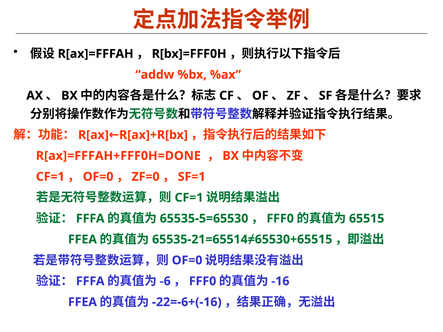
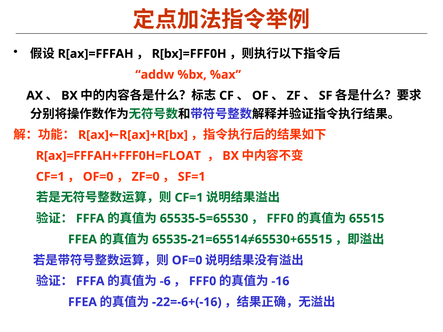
R[ax]=FFFAH+FFF0H=DONE: R[ax]=FFFAH+FFF0H=DONE -> R[ax]=FFFAH+FFF0H=FLOAT
